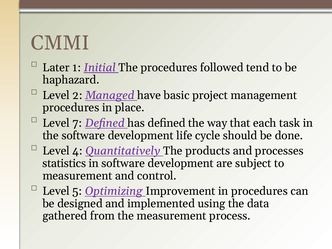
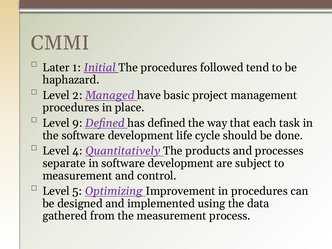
7: 7 -> 9
statistics: statistics -> separate
